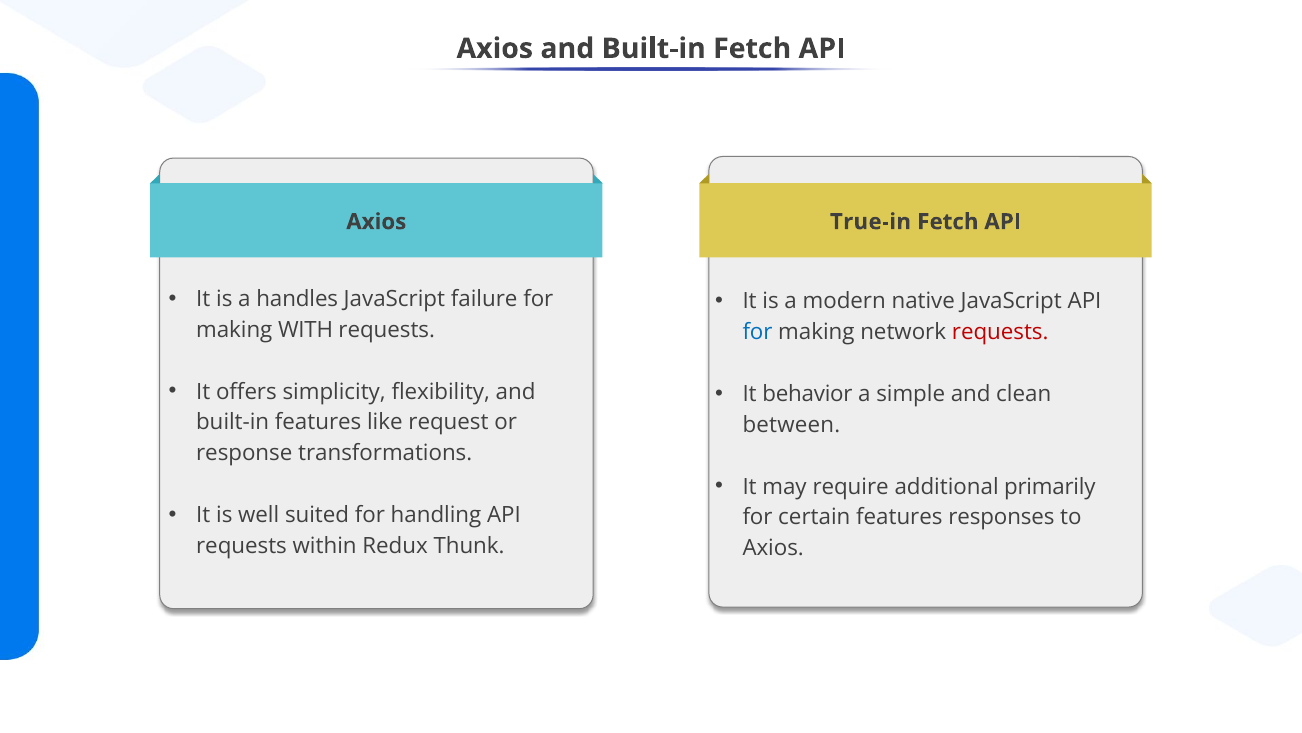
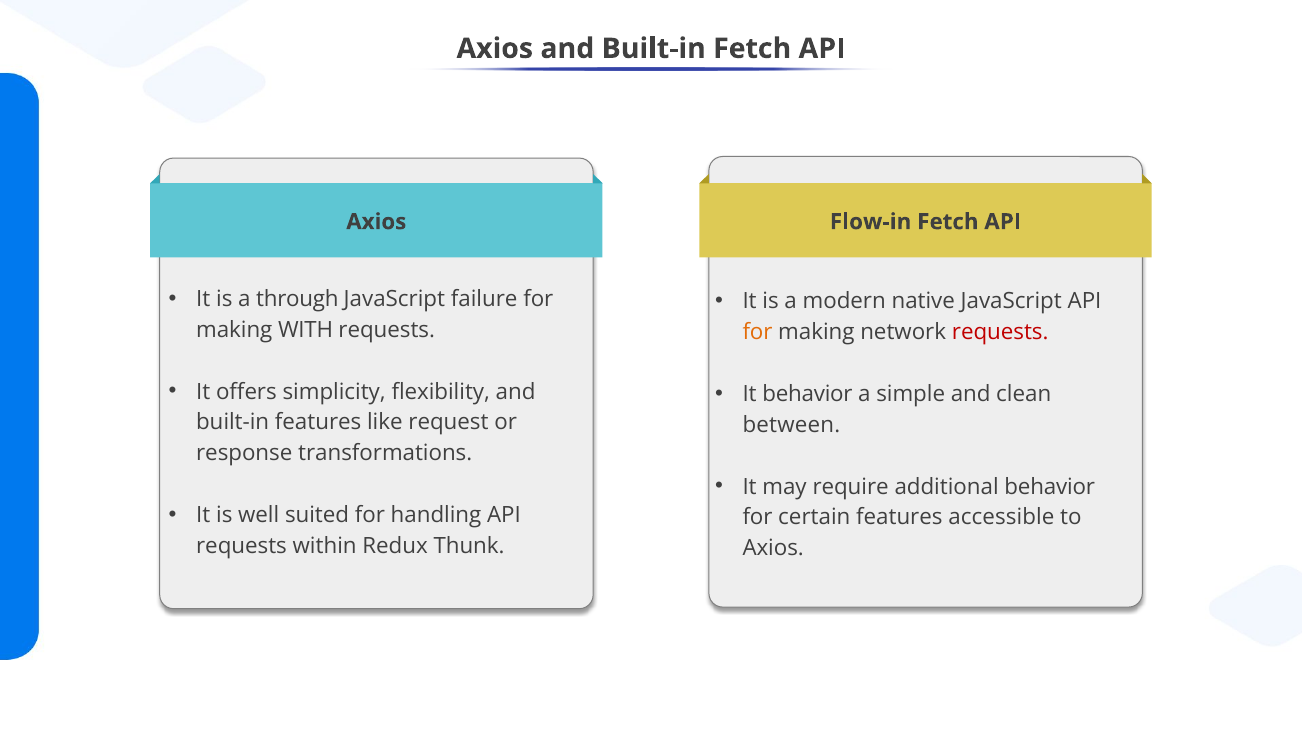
True-in: True-in -> Flow-in
handles: handles -> through
for at (758, 332) colour: blue -> orange
additional primarily: primarily -> behavior
responses: responses -> accessible
